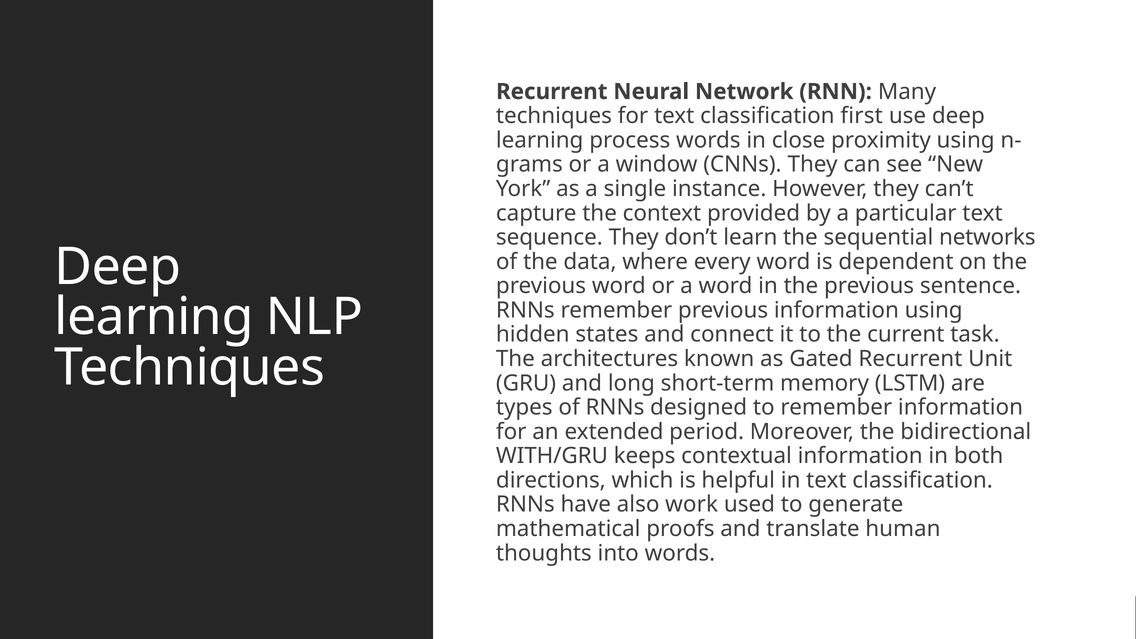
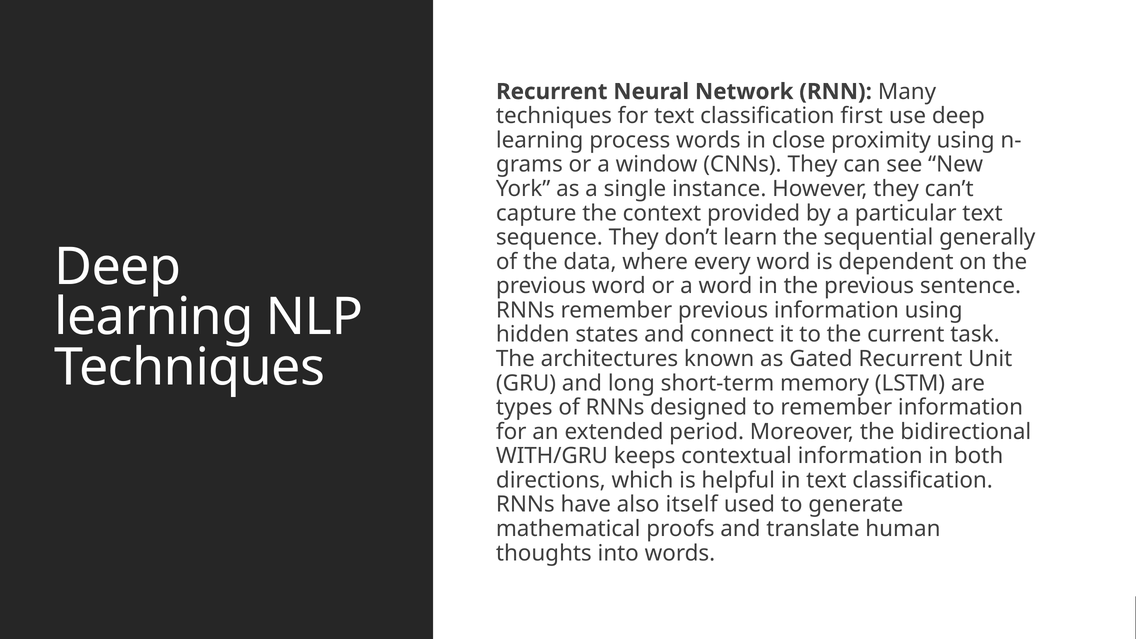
networks: networks -> generally
work: work -> itself
